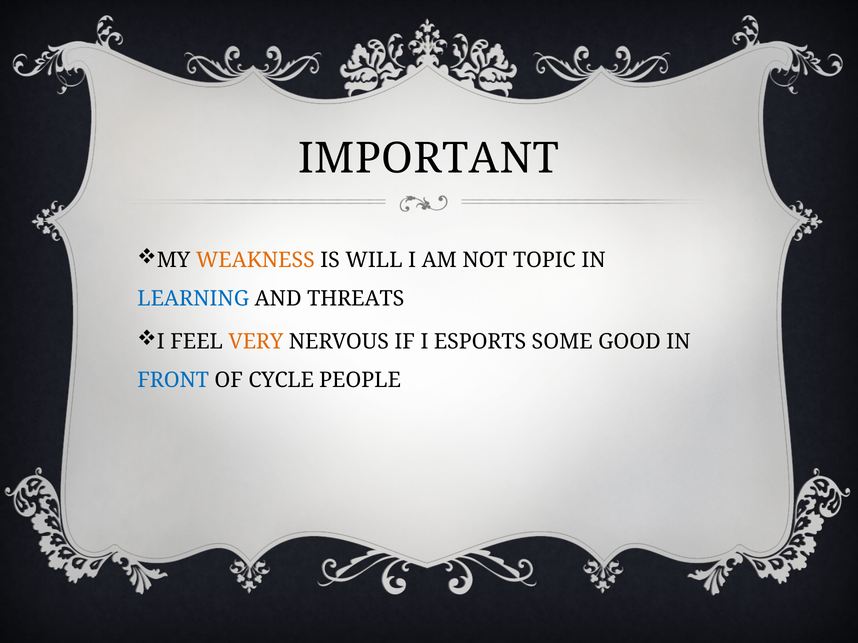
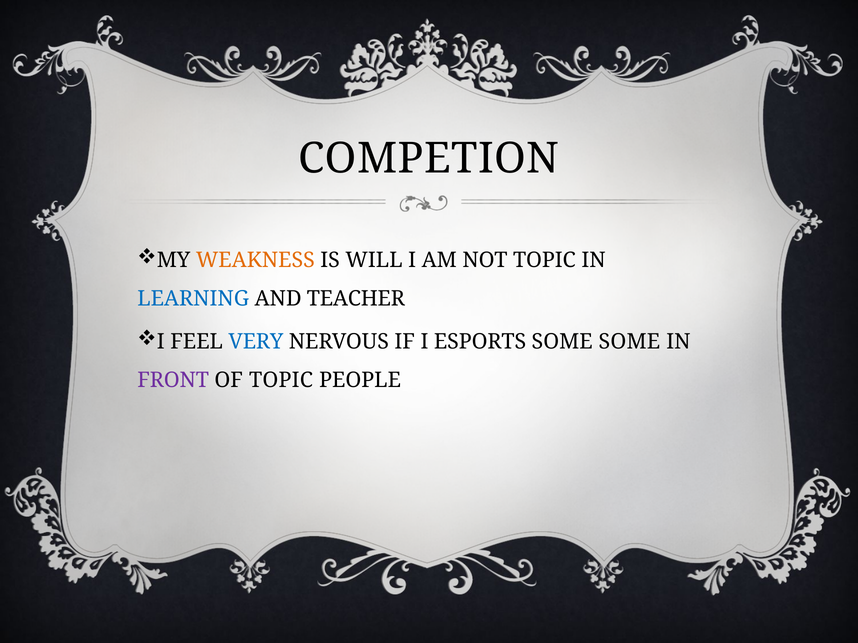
IMPORTANT: IMPORTANT -> COMPETION
THREATS: THREATS -> TEACHER
VERY colour: orange -> blue
SOME GOOD: GOOD -> SOME
FRONT colour: blue -> purple
OF CYCLE: CYCLE -> TOPIC
